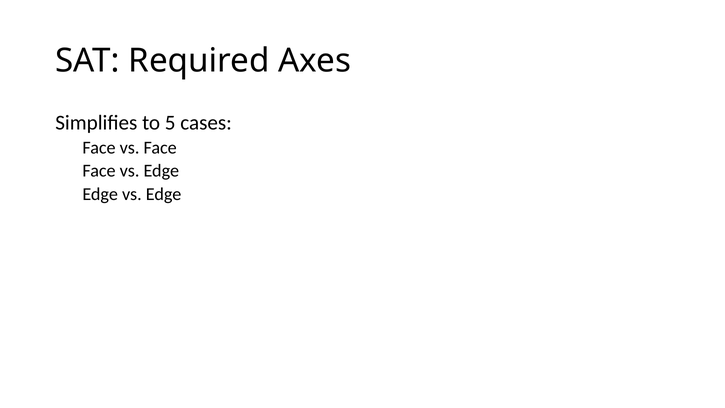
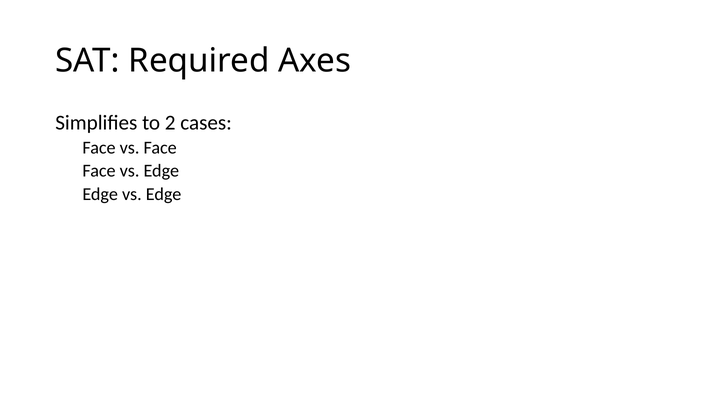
5: 5 -> 2
